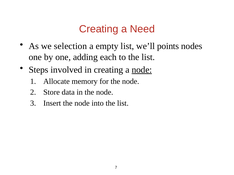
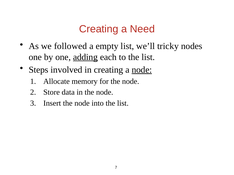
selection: selection -> followed
points: points -> tricky
adding underline: none -> present
